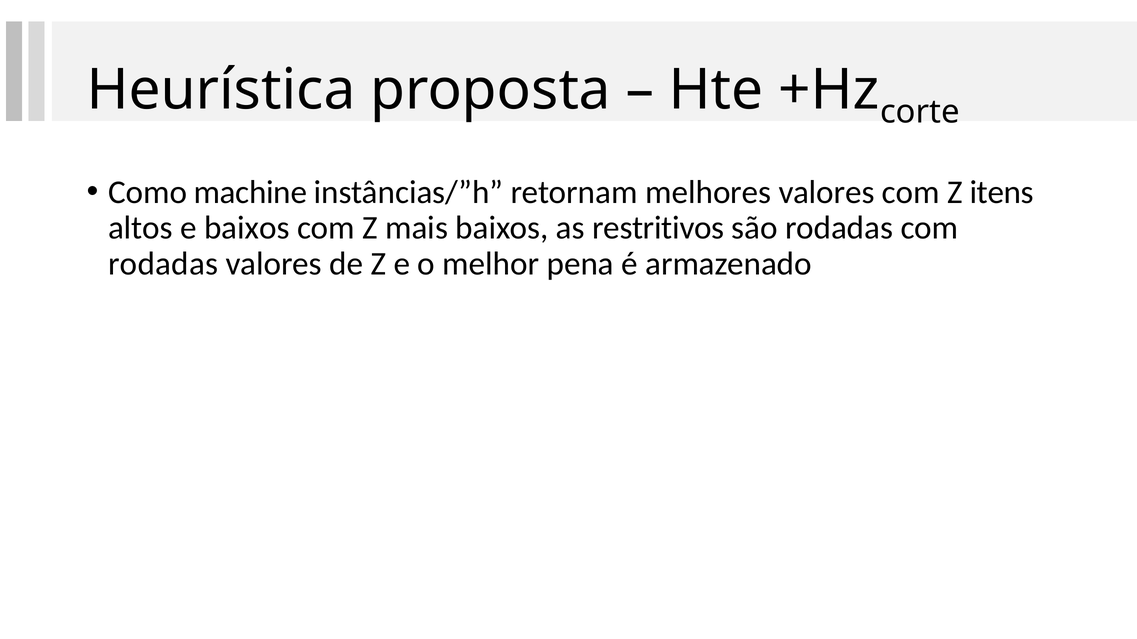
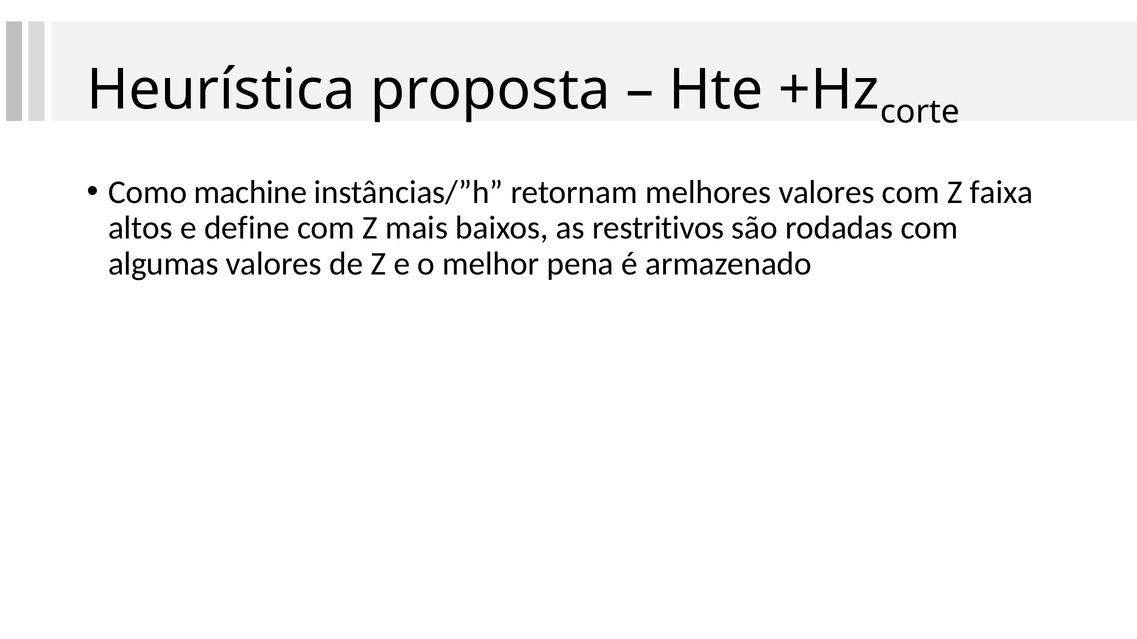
itens: itens -> faixa
e baixos: baixos -> define
rodadas at (163, 264): rodadas -> algumas
